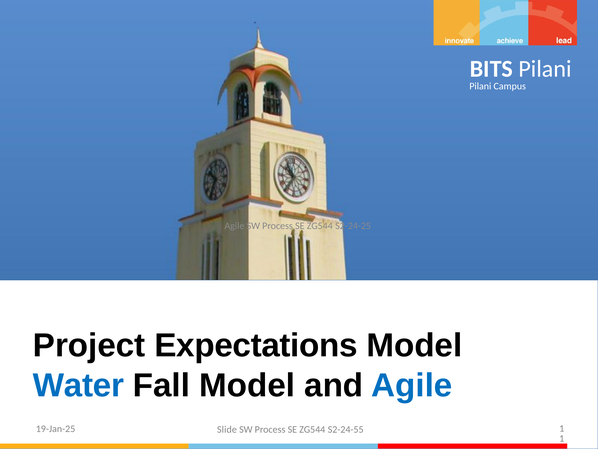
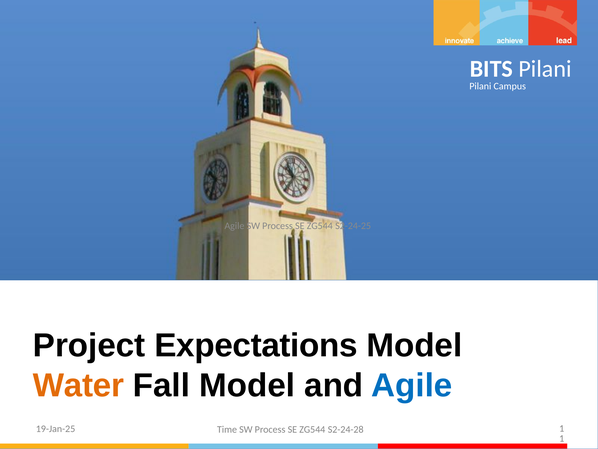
Water colour: blue -> orange
Slide: Slide -> Time
S2-24-55: S2-24-55 -> S2-24-28
